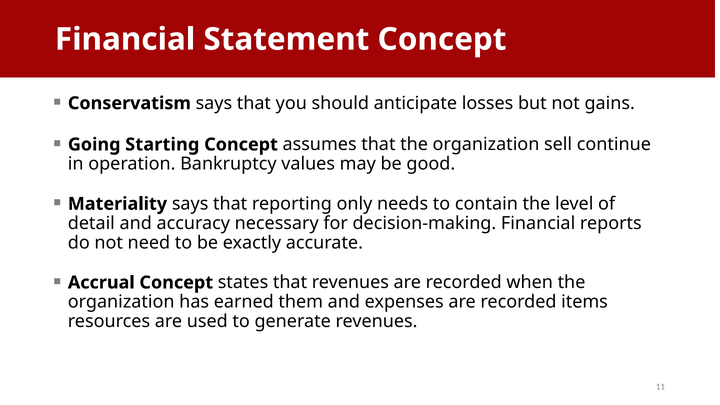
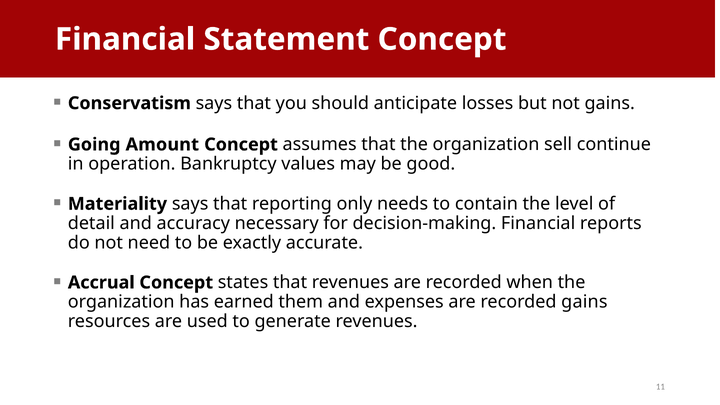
Starting: Starting -> Amount
recorded items: items -> gains
